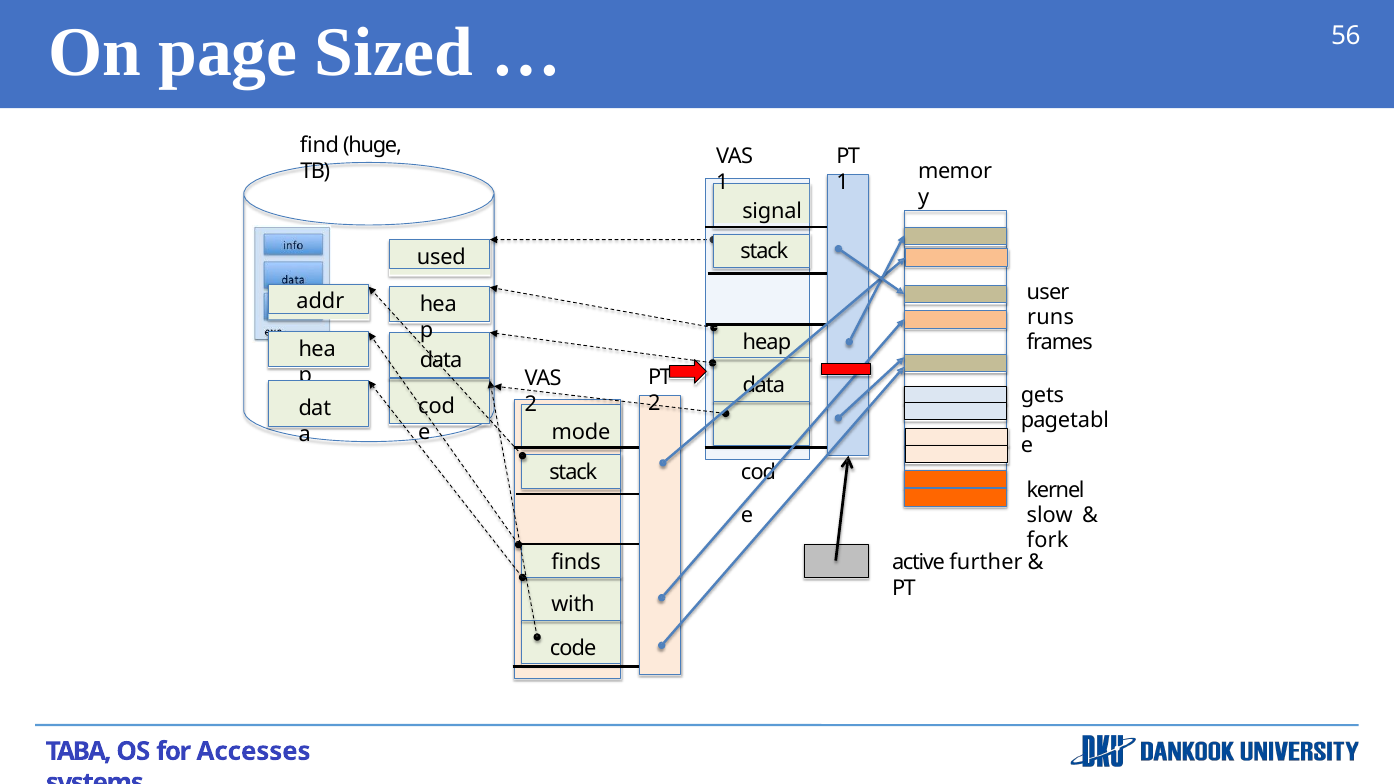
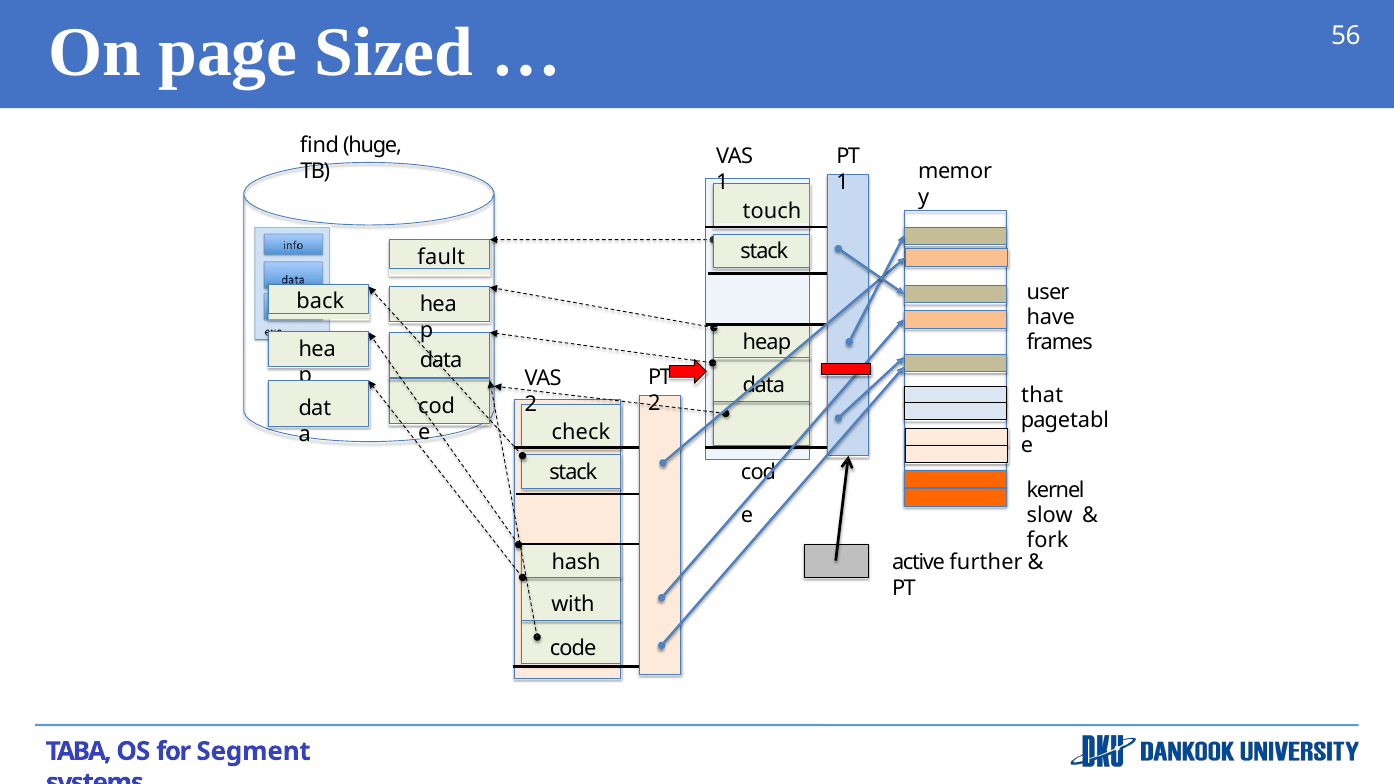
signal: signal -> touch
used: used -> fault
addr: addr -> back
runs: runs -> have
gets: gets -> that
mode: mode -> check
finds: finds -> hash
Accesses: Accesses -> Segment
